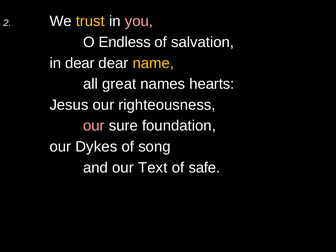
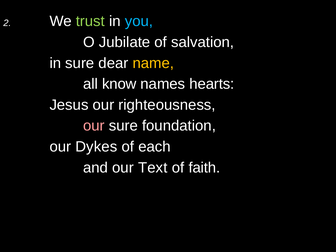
trust colour: yellow -> light green
you colour: pink -> light blue
Endless: Endless -> Jubilate
in dear: dear -> sure
great: great -> know
song: song -> each
safe: safe -> faith
